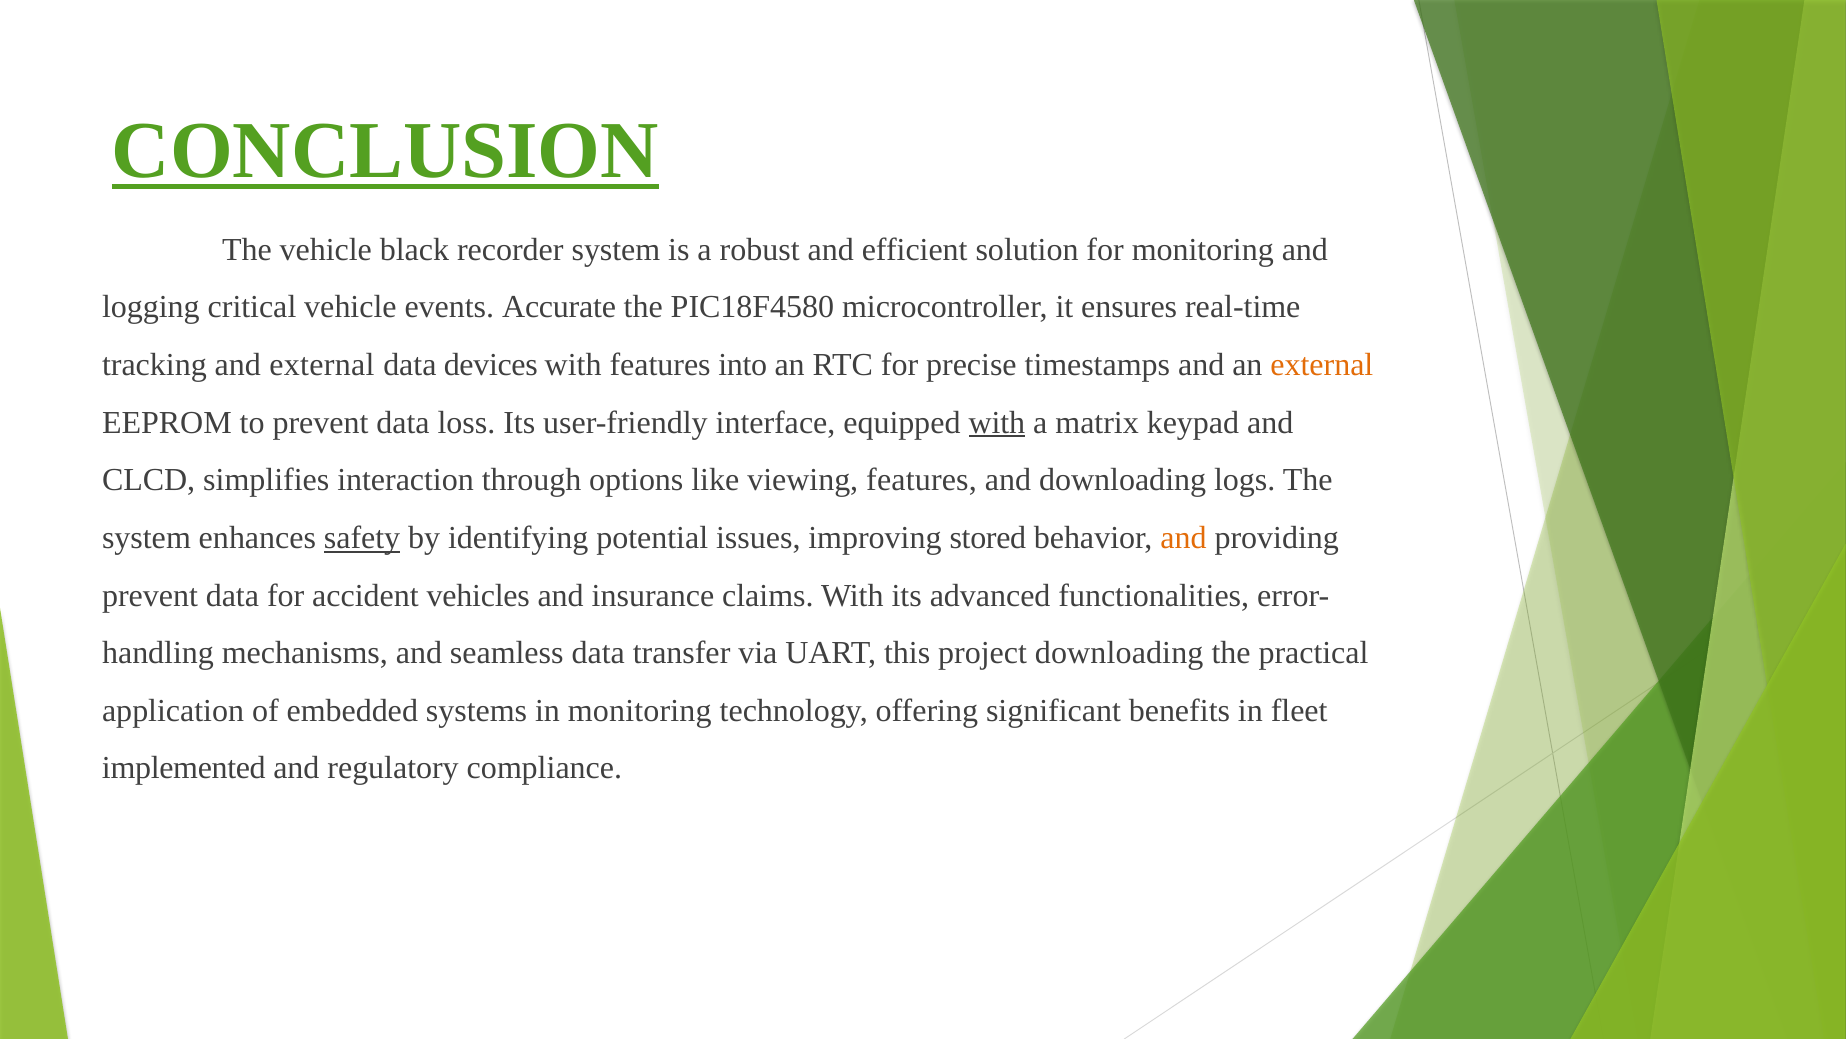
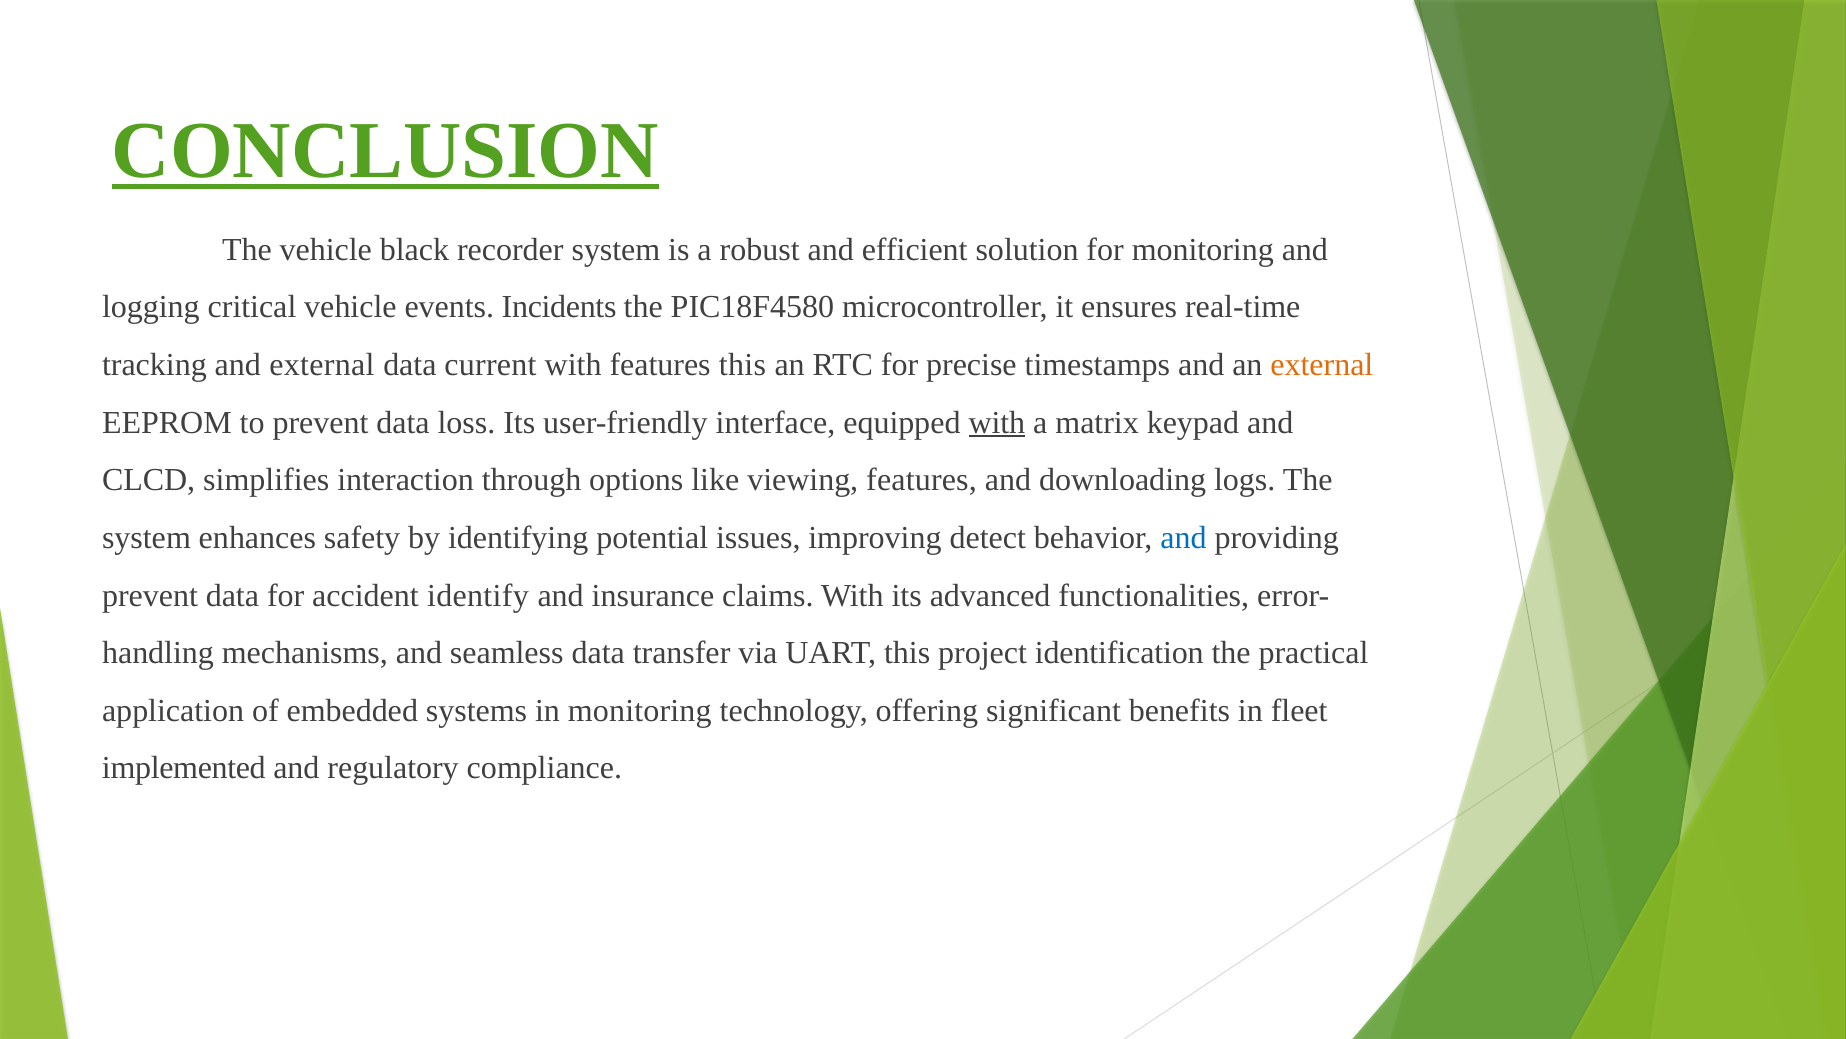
Accurate: Accurate -> Incidents
devices: devices -> current
features into: into -> this
safety underline: present -> none
stored: stored -> detect
and at (1183, 538) colour: orange -> blue
vehicles: vehicles -> identify
project downloading: downloading -> identification
